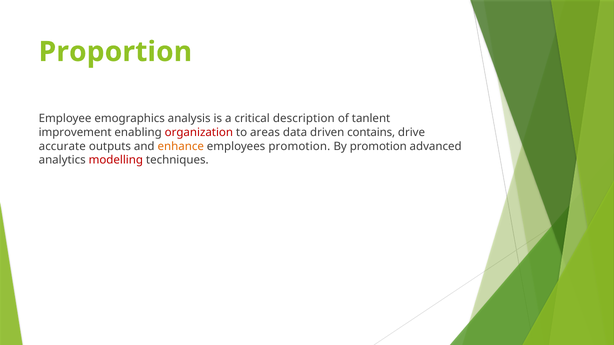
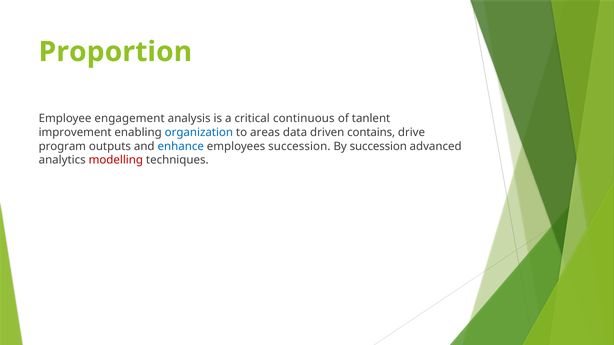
emographics: emographics -> engagement
description: description -> continuous
organization colour: red -> blue
accurate: accurate -> program
enhance colour: orange -> blue
employees promotion: promotion -> succession
By promotion: promotion -> succession
